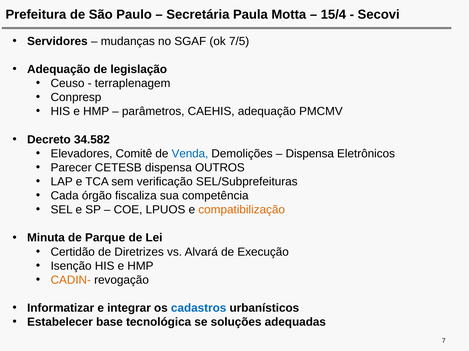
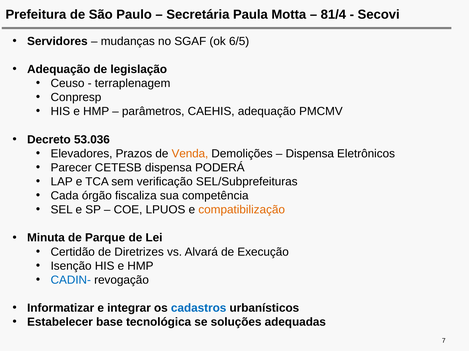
15/4: 15/4 -> 81/4
7/5: 7/5 -> 6/5
34.582: 34.582 -> 53.036
Comitê: Comitê -> Prazos
Venda colour: blue -> orange
OUTROS: OUTROS -> PODERÁ
CADIN- colour: orange -> blue
